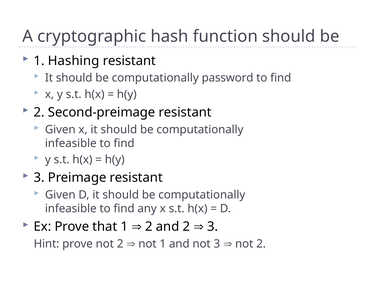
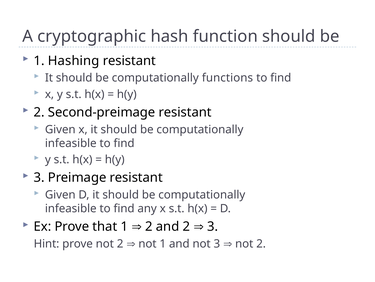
password: password -> functions
